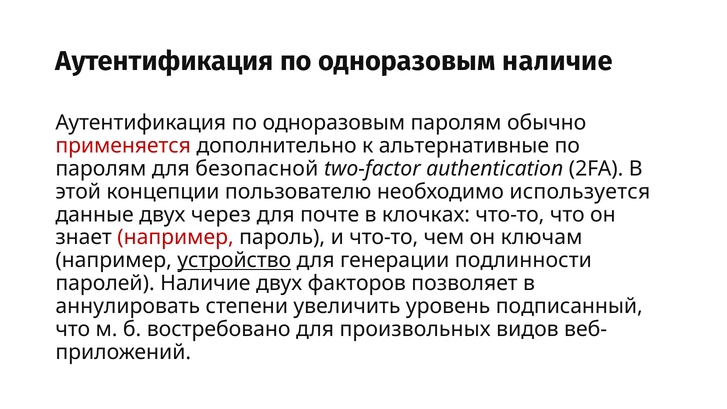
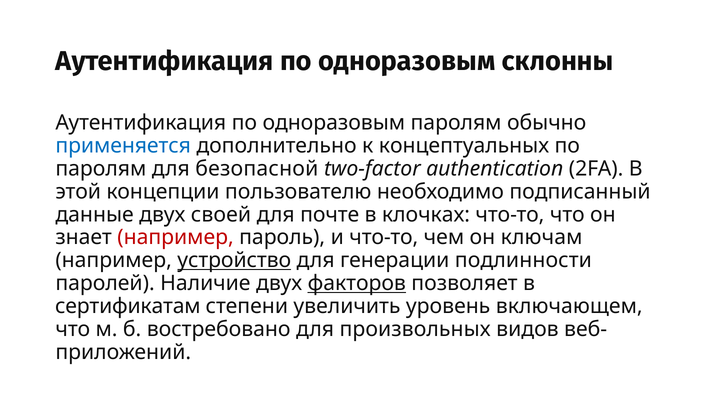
одноразовым наличие: наличие -> склонны
применяется colour: red -> blue
альтернативные: альтернативные -> концептуальных
используется: используется -> подписанный
через: через -> своей
факторов underline: none -> present
аннулировать: аннулировать -> сертификатам
подписанный: подписанный -> включающем
